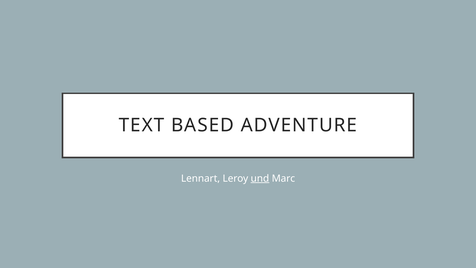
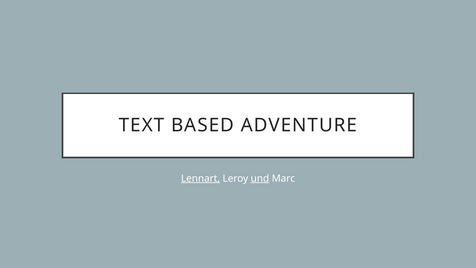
Lennart underline: none -> present
